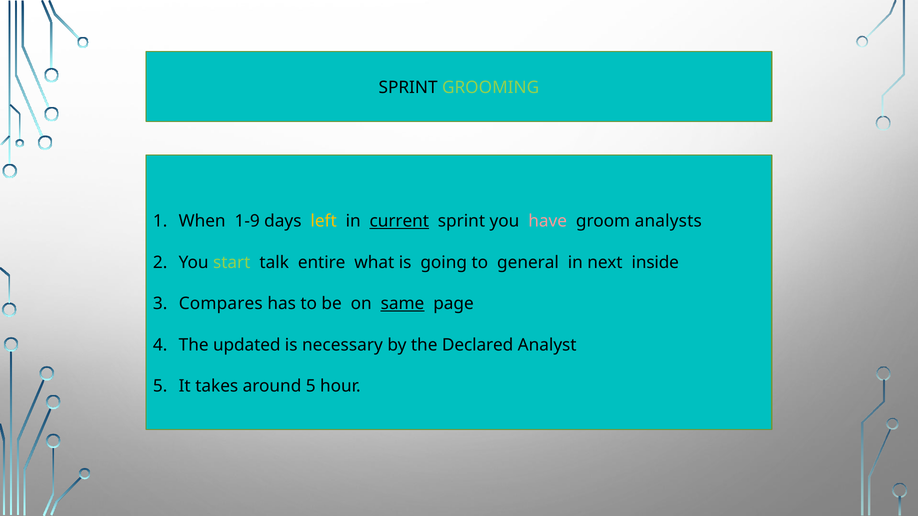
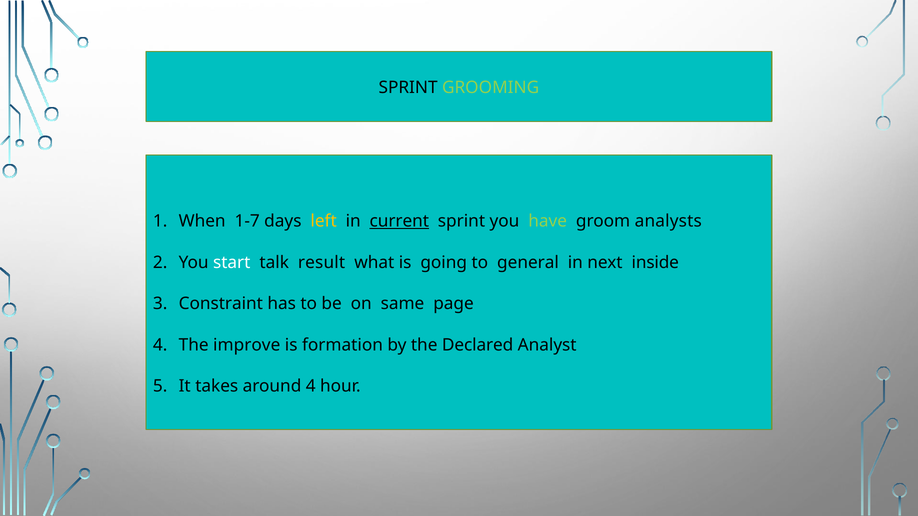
1-9: 1-9 -> 1-7
have colour: pink -> light green
start colour: light green -> white
entire: entire -> result
Compares: Compares -> Constraint
same underline: present -> none
updated: updated -> improve
necessary: necessary -> formation
around 5: 5 -> 4
